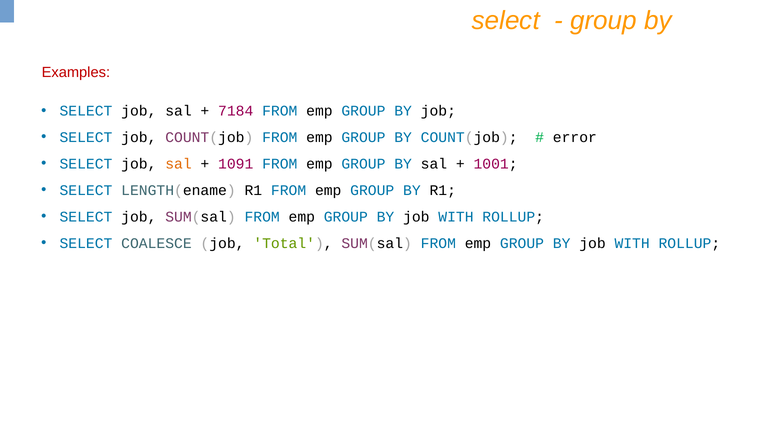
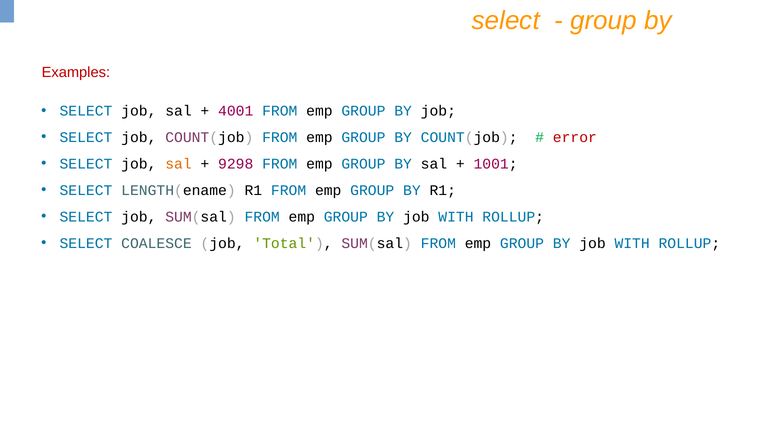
7184: 7184 -> 4001
error colour: black -> red
1091: 1091 -> 9298
